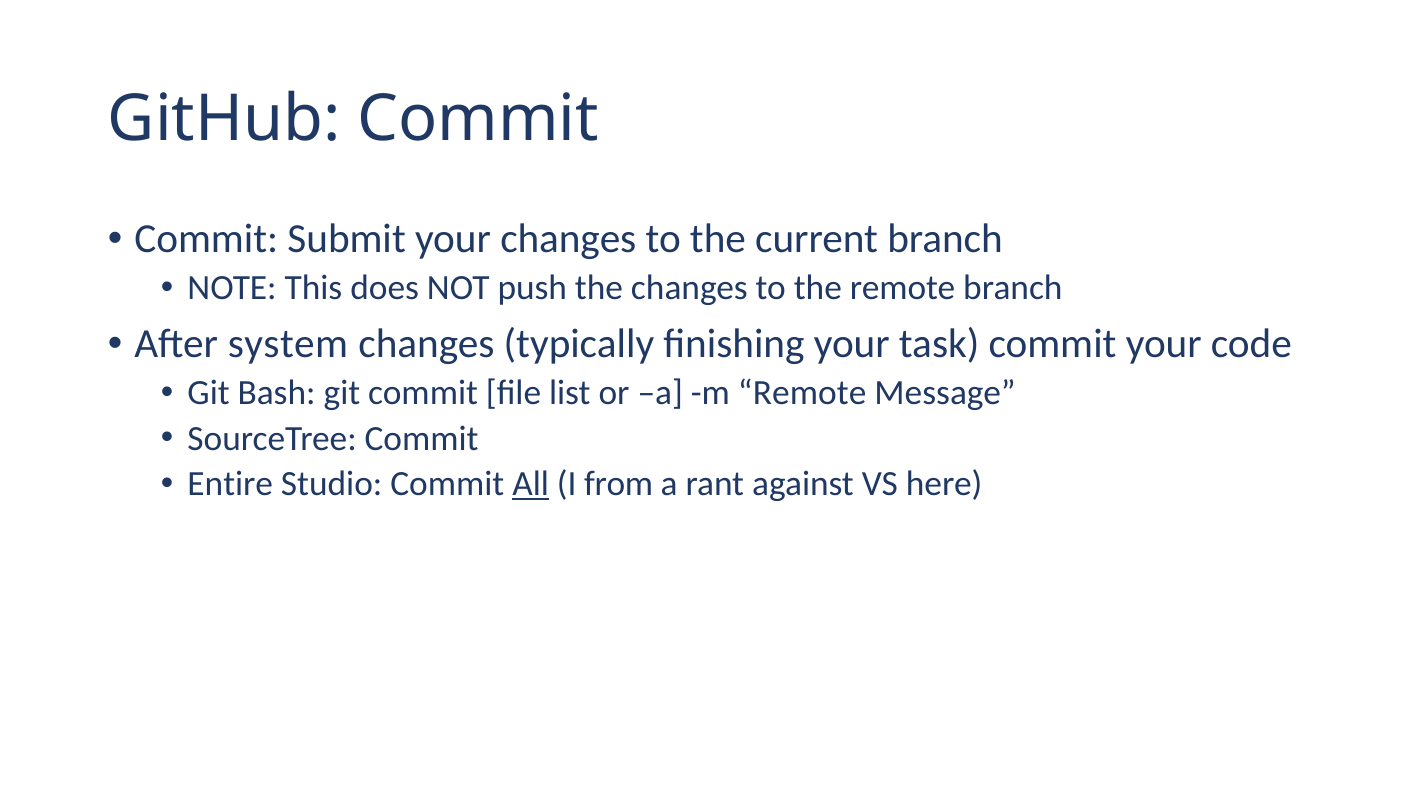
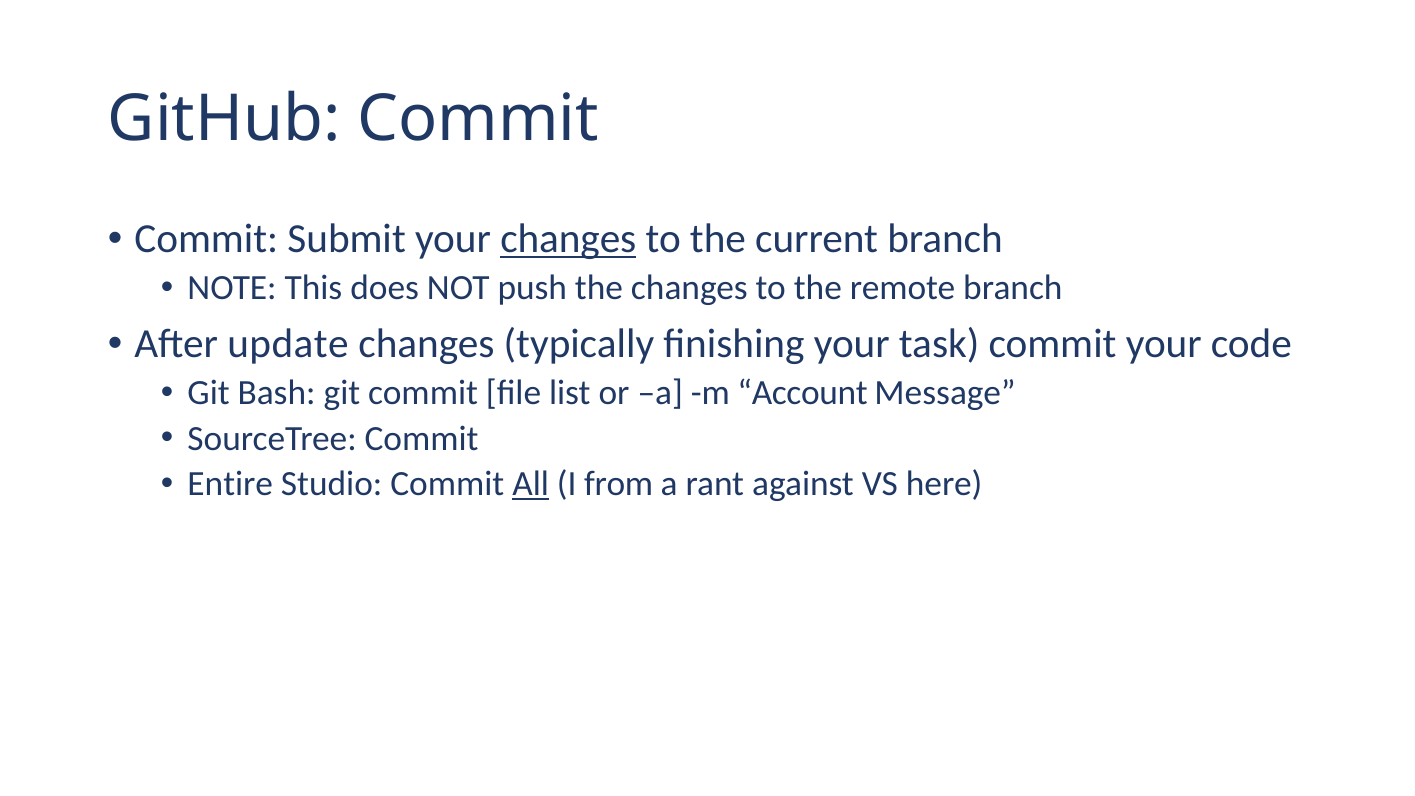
changes at (568, 239) underline: none -> present
system: system -> update
m Remote: Remote -> Account
